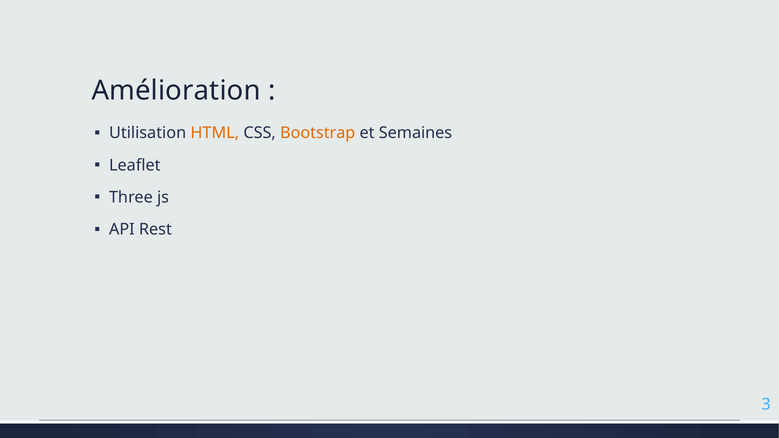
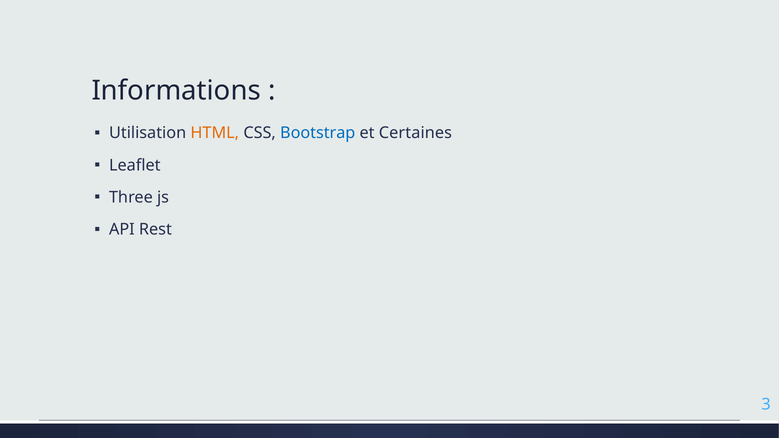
Amélioration: Amélioration -> Informations
Bootstrap colour: orange -> blue
Semaines: Semaines -> Certaines
